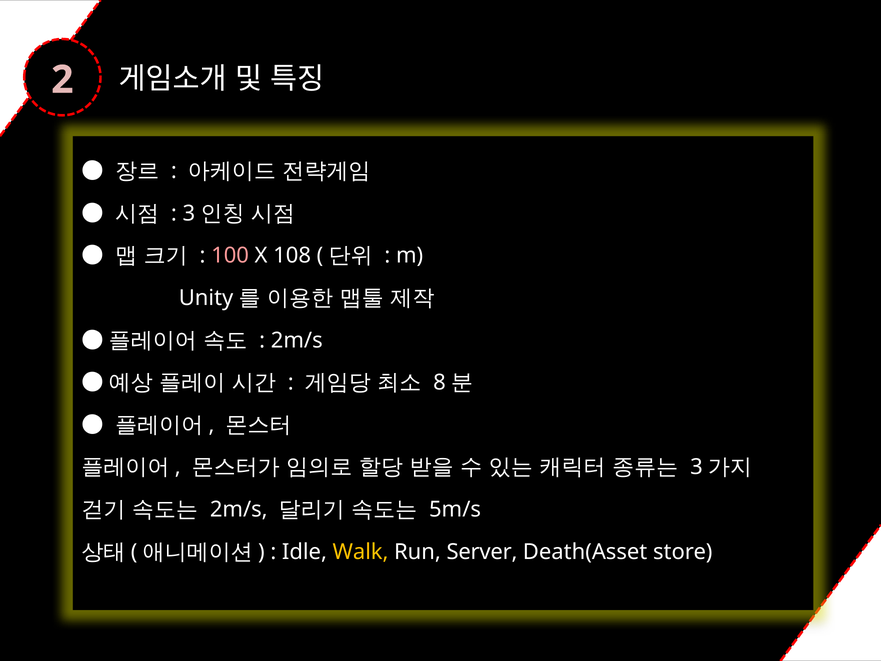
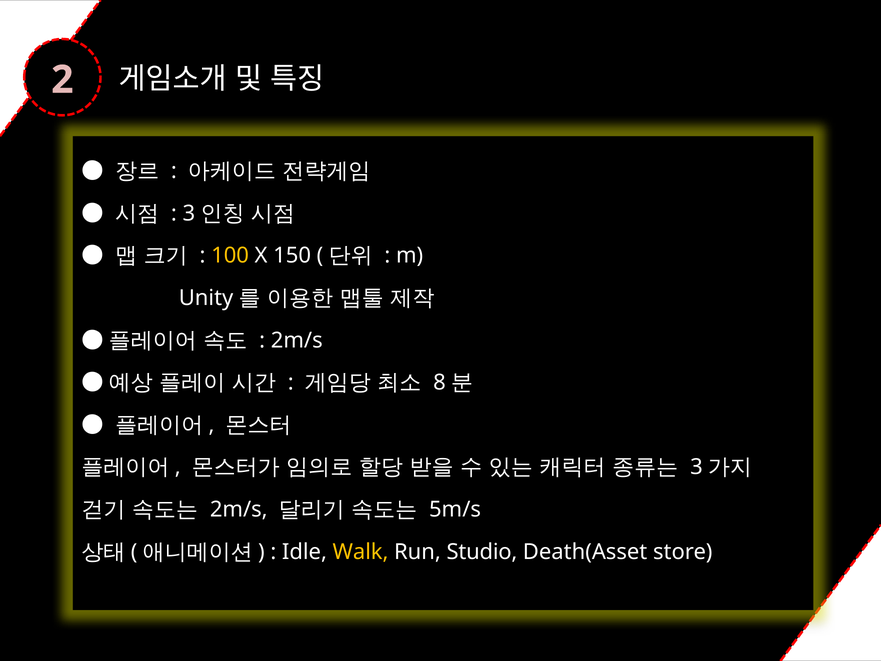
100 colour: pink -> yellow
108: 108 -> 150
Server: Server -> Studio
